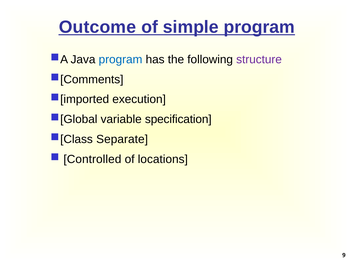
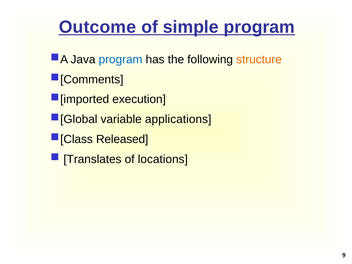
structure colour: purple -> orange
specification: specification -> applications
Separate: Separate -> Released
Controlled: Controlled -> Translates
